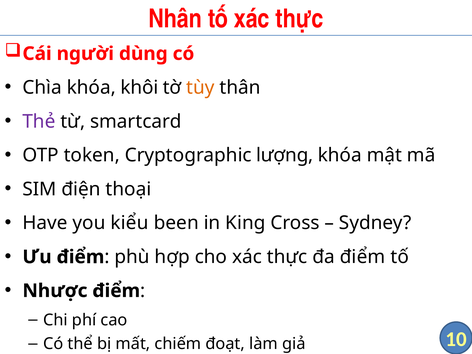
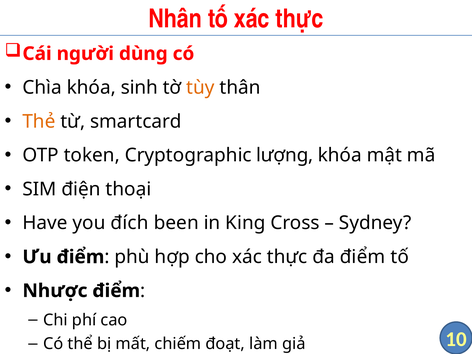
khôi: khôi -> sinh
Thẻ colour: purple -> orange
kiểu: kiểu -> đích
